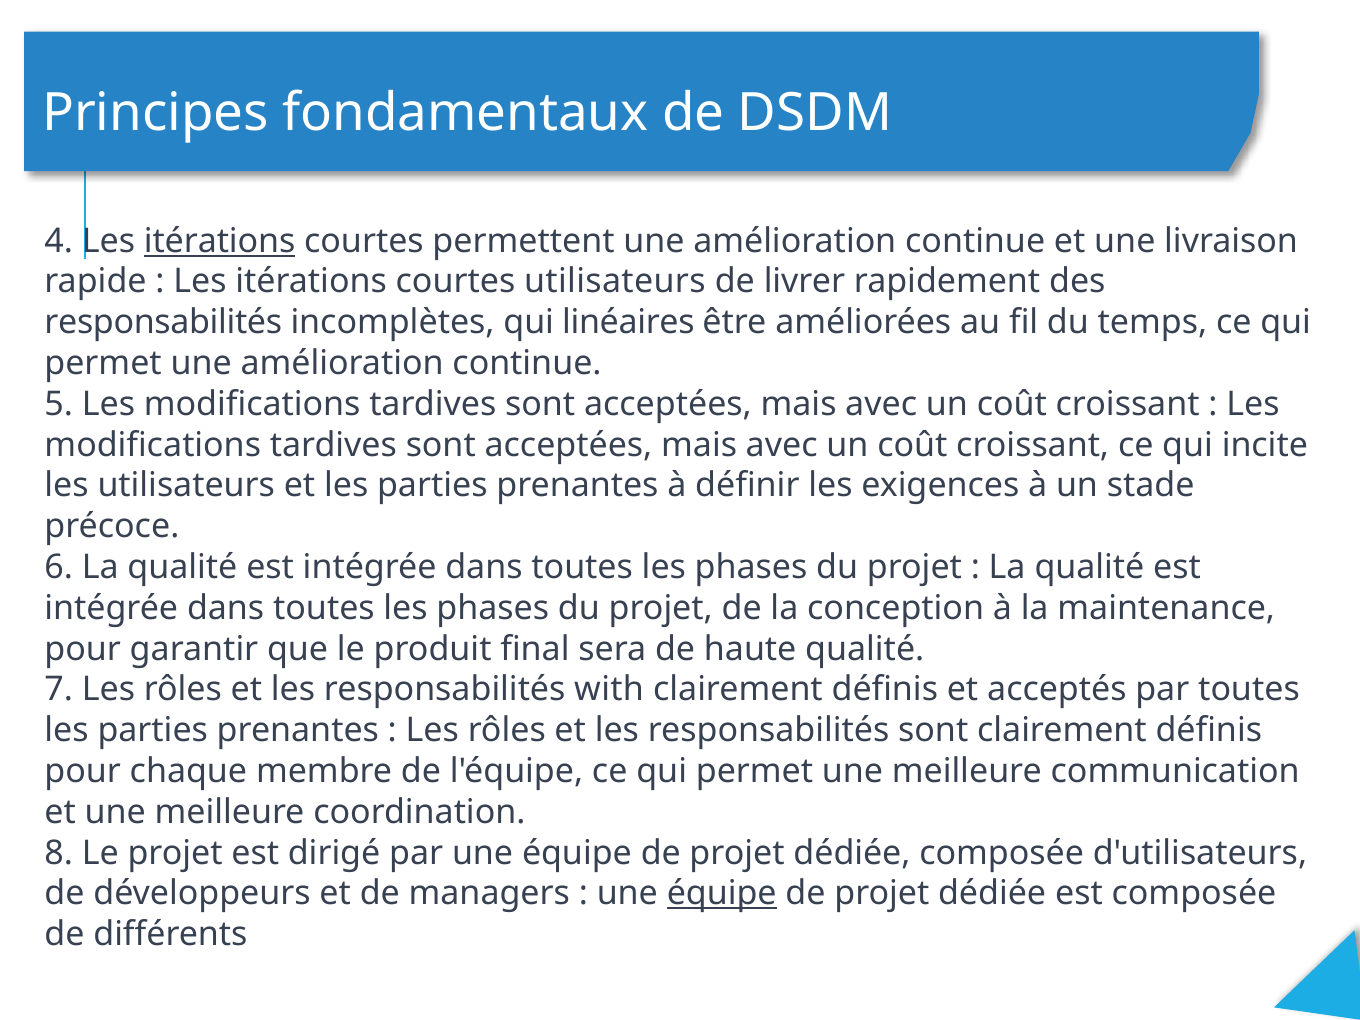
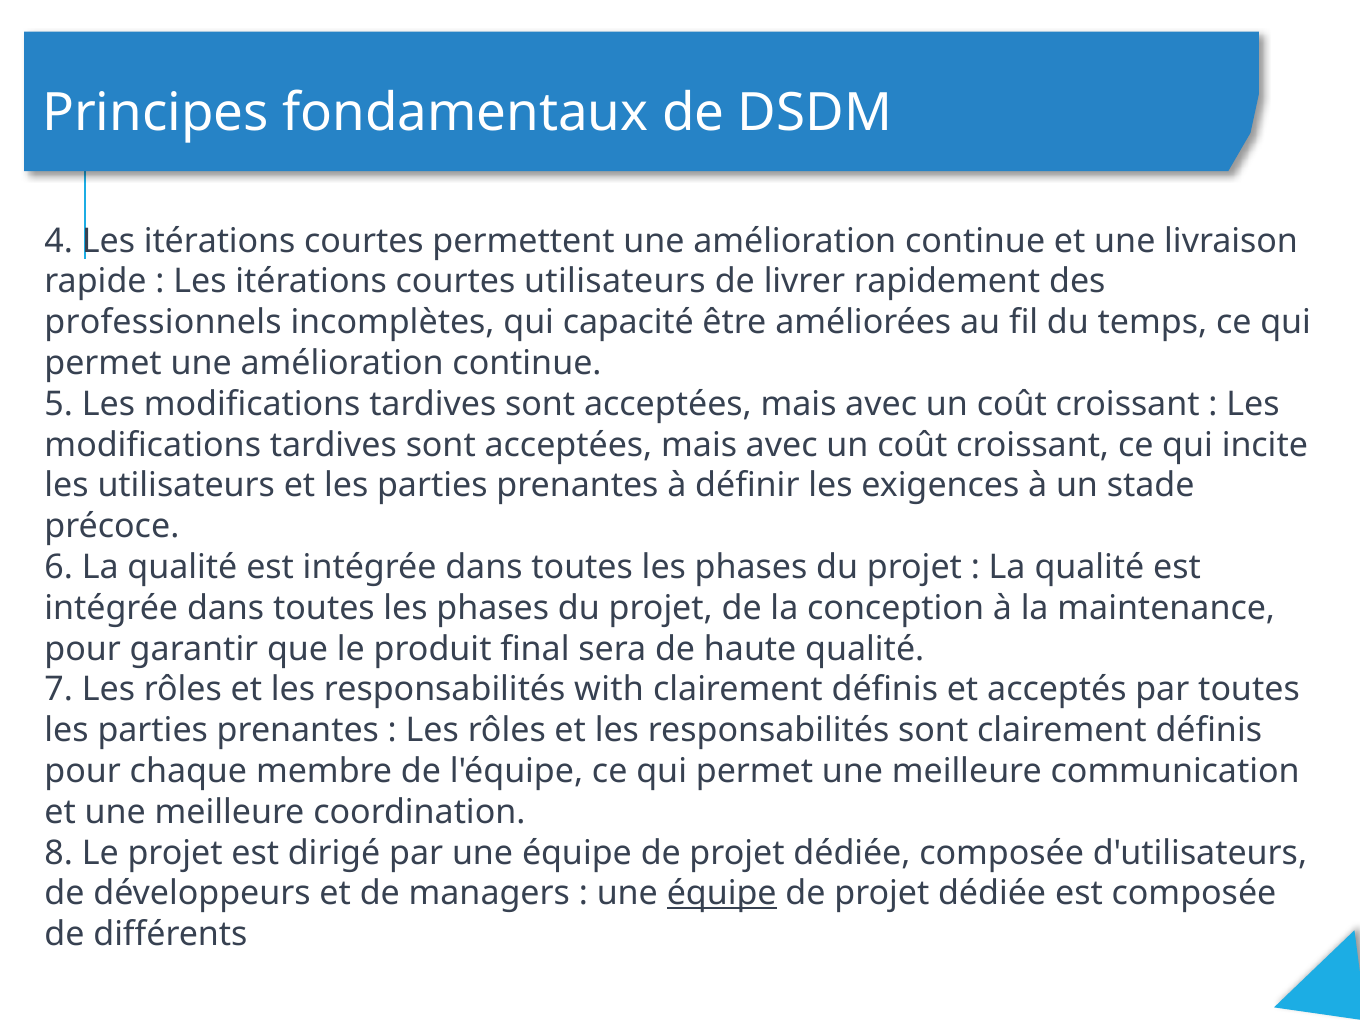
itérations at (220, 241) underline: present -> none
responsabilités at (163, 323): responsabilités -> professionnels
linéaires: linéaires -> capacité
